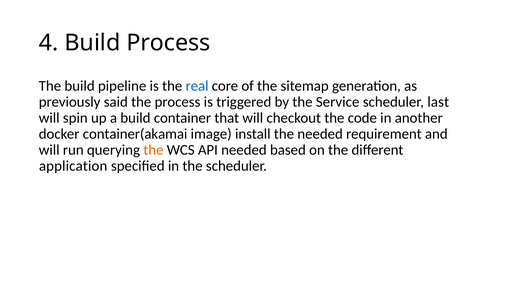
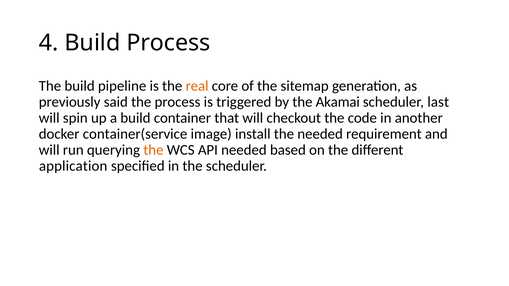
real colour: blue -> orange
Service: Service -> Akamai
container(akamai: container(akamai -> container(service
